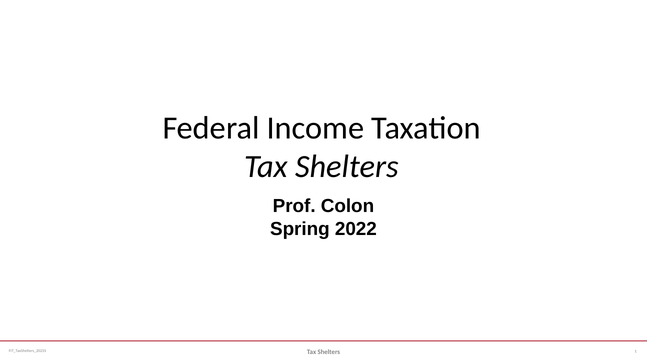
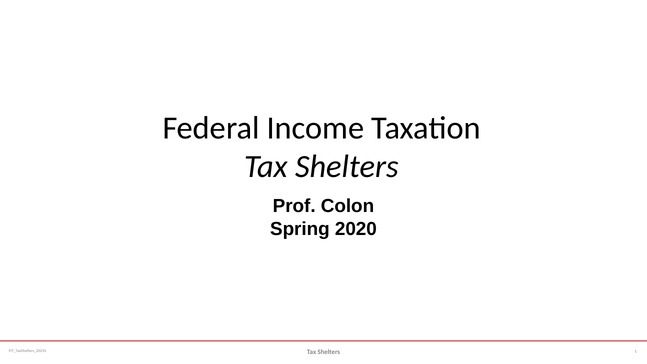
2022: 2022 -> 2020
